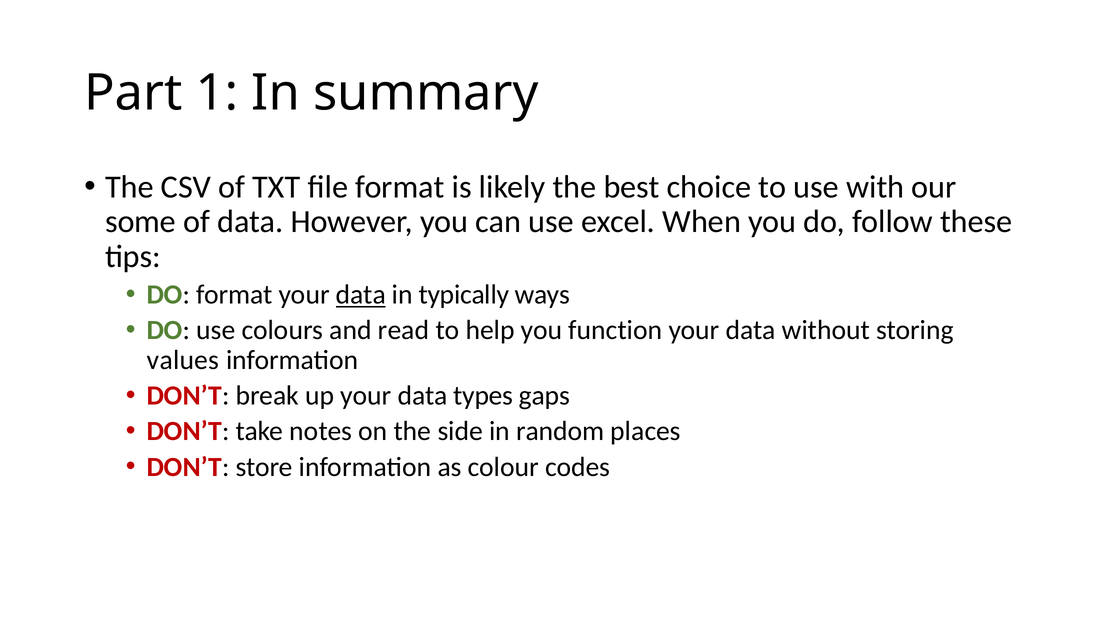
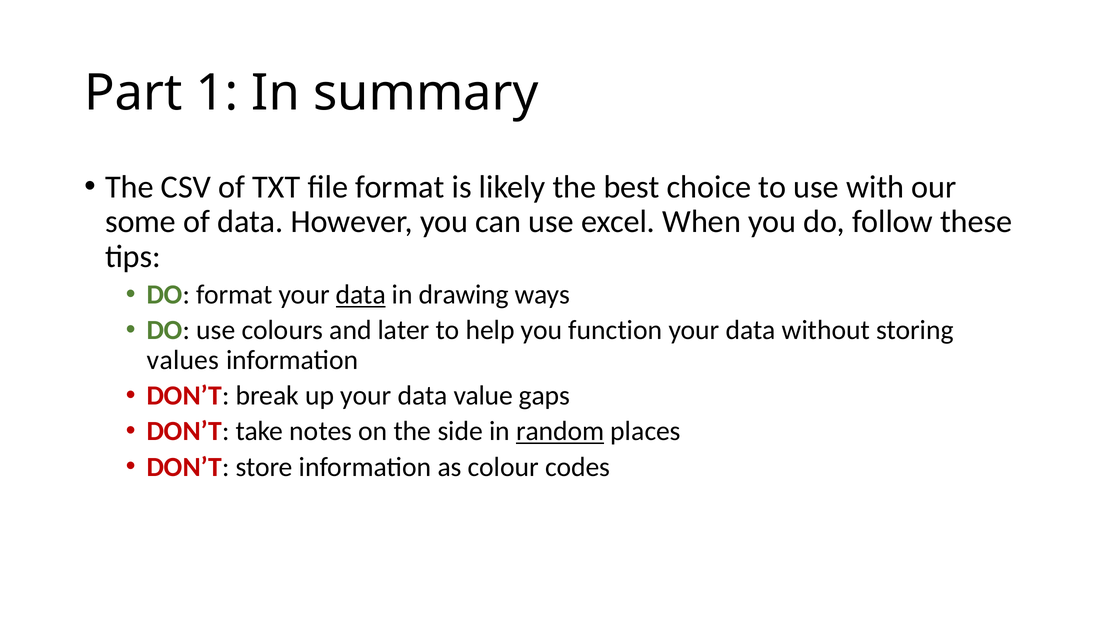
typically: typically -> drawing
read: read -> later
types: types -> value
random underline: none -> present
